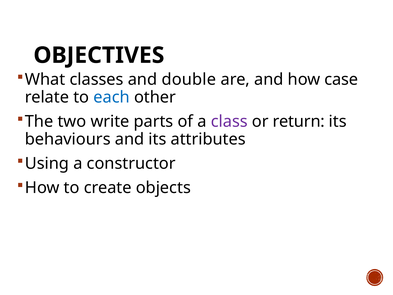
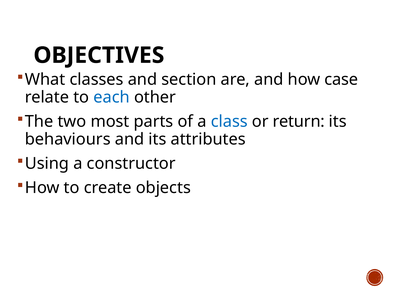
double: double -> section
write: write -> most
class colour: purple -> blue
